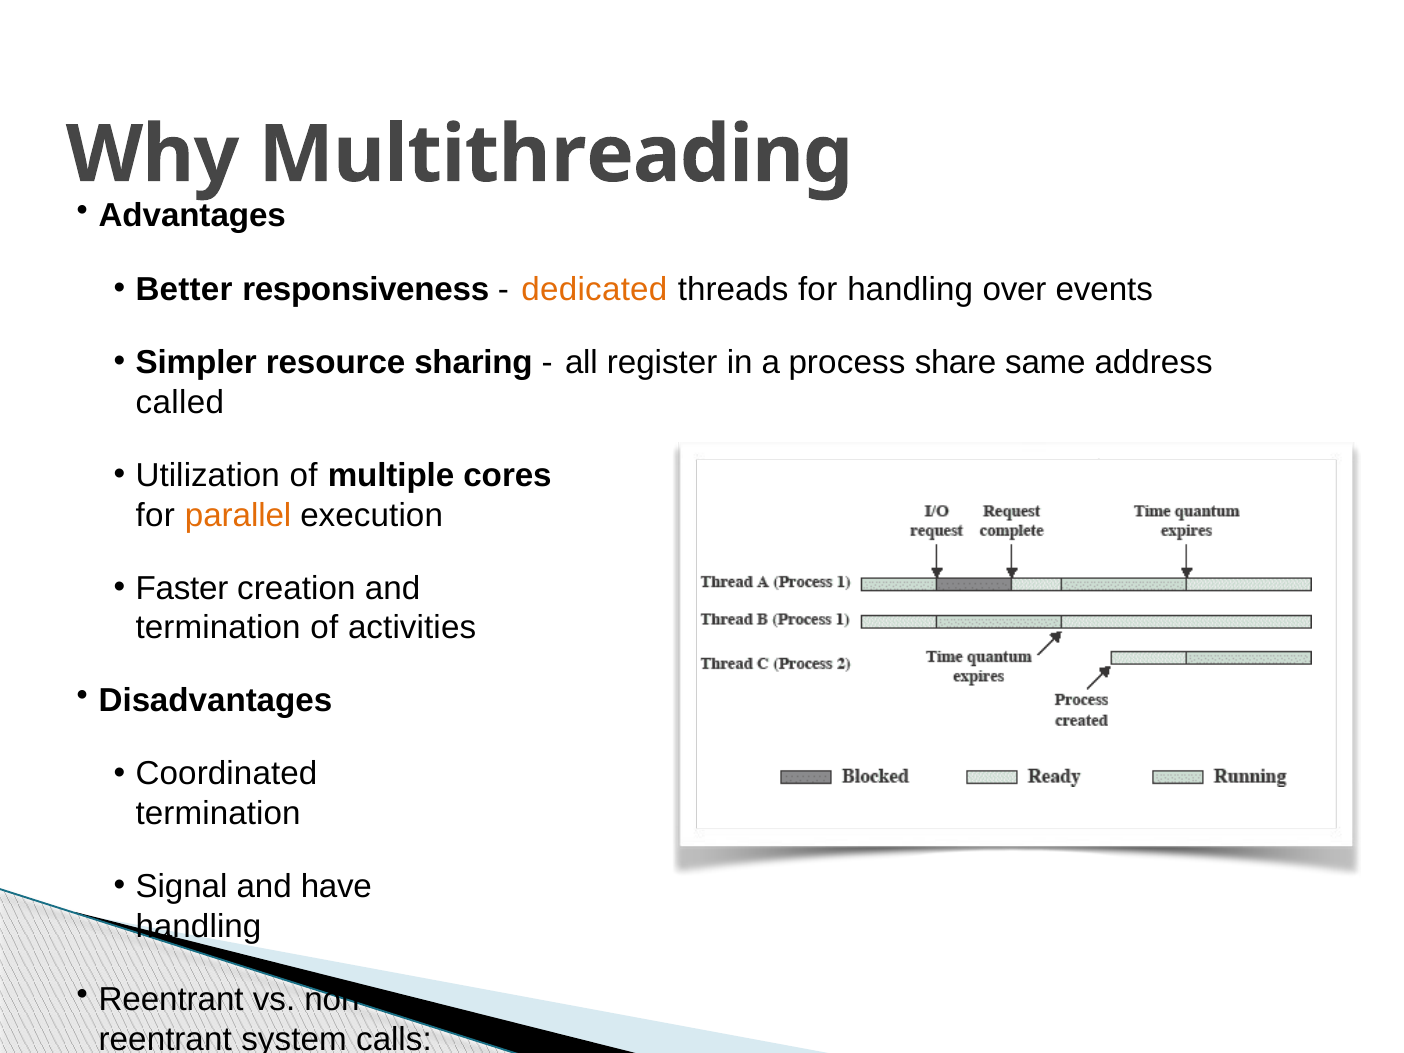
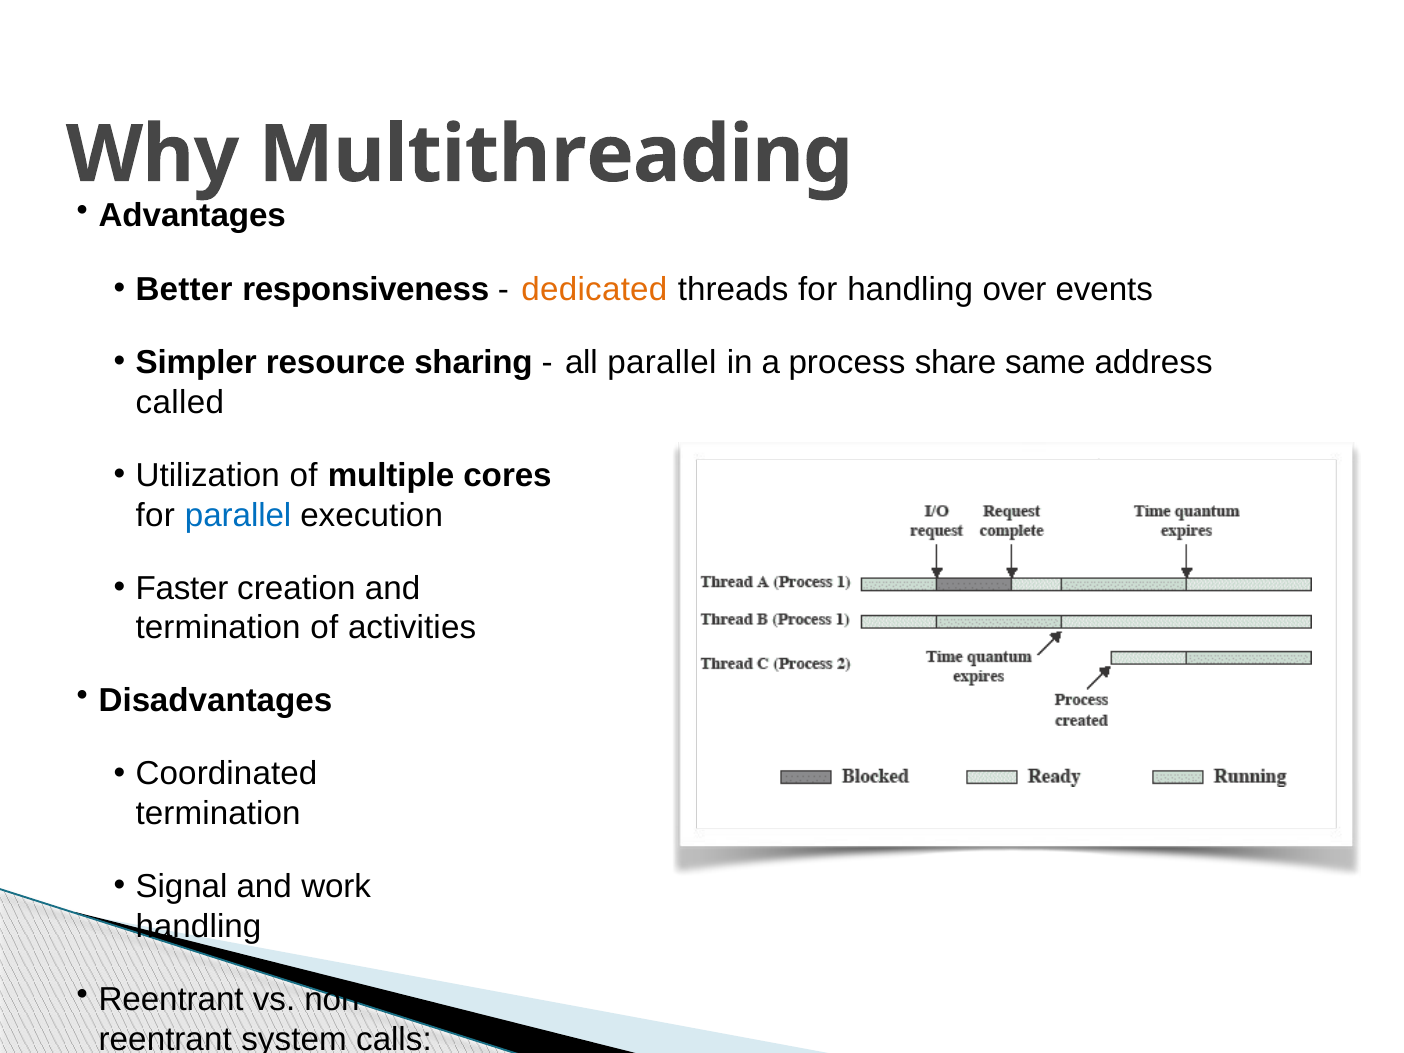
all register: register -> parallel
parallel at (238, 515) colour: orange -> blue
have: have -> work
